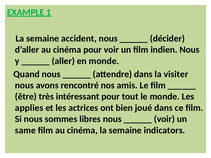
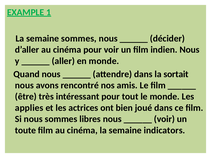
semaine accident: accident -> sommes
visiter: visiter -> sortait
same: same -> toute
